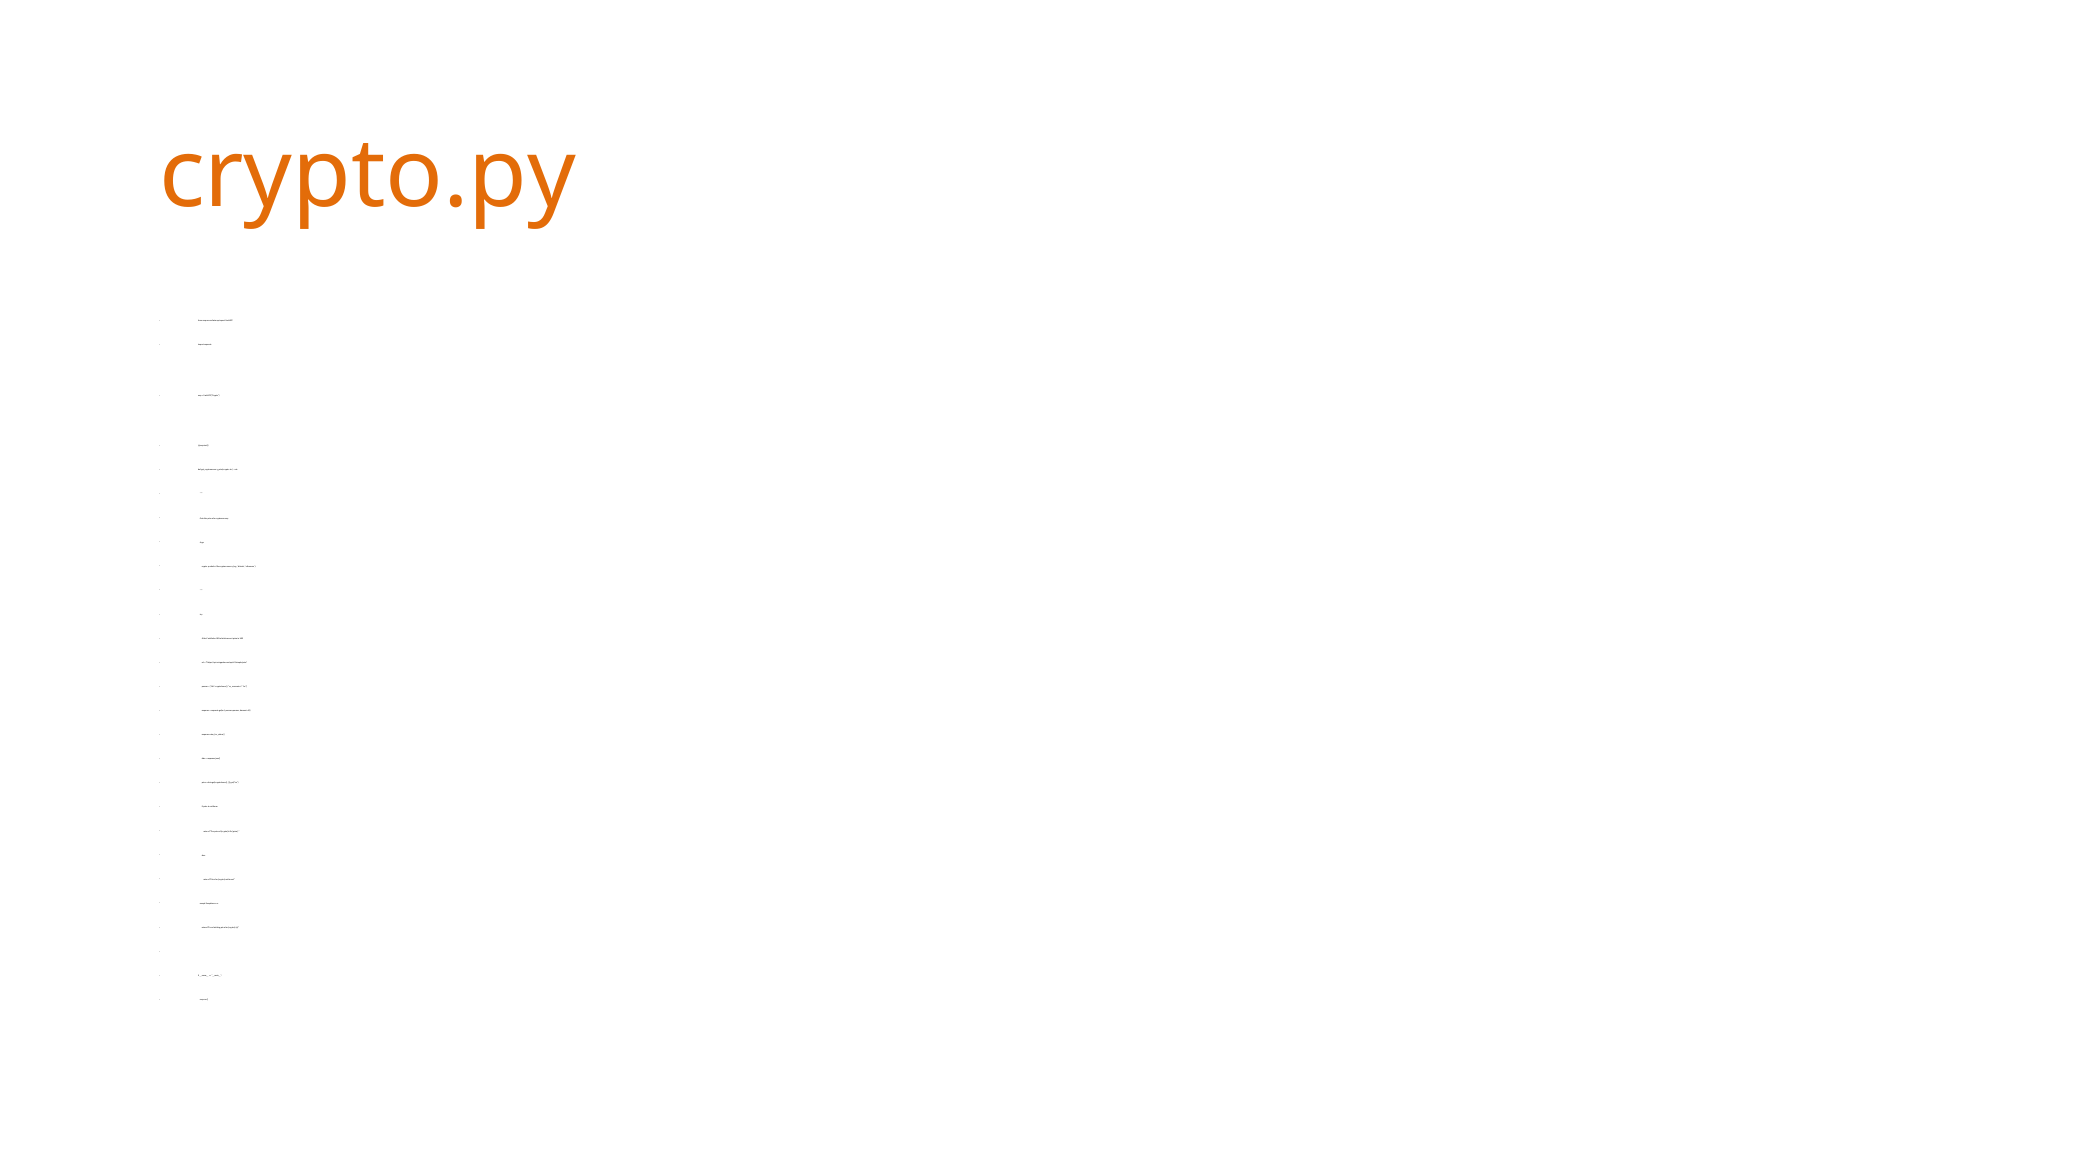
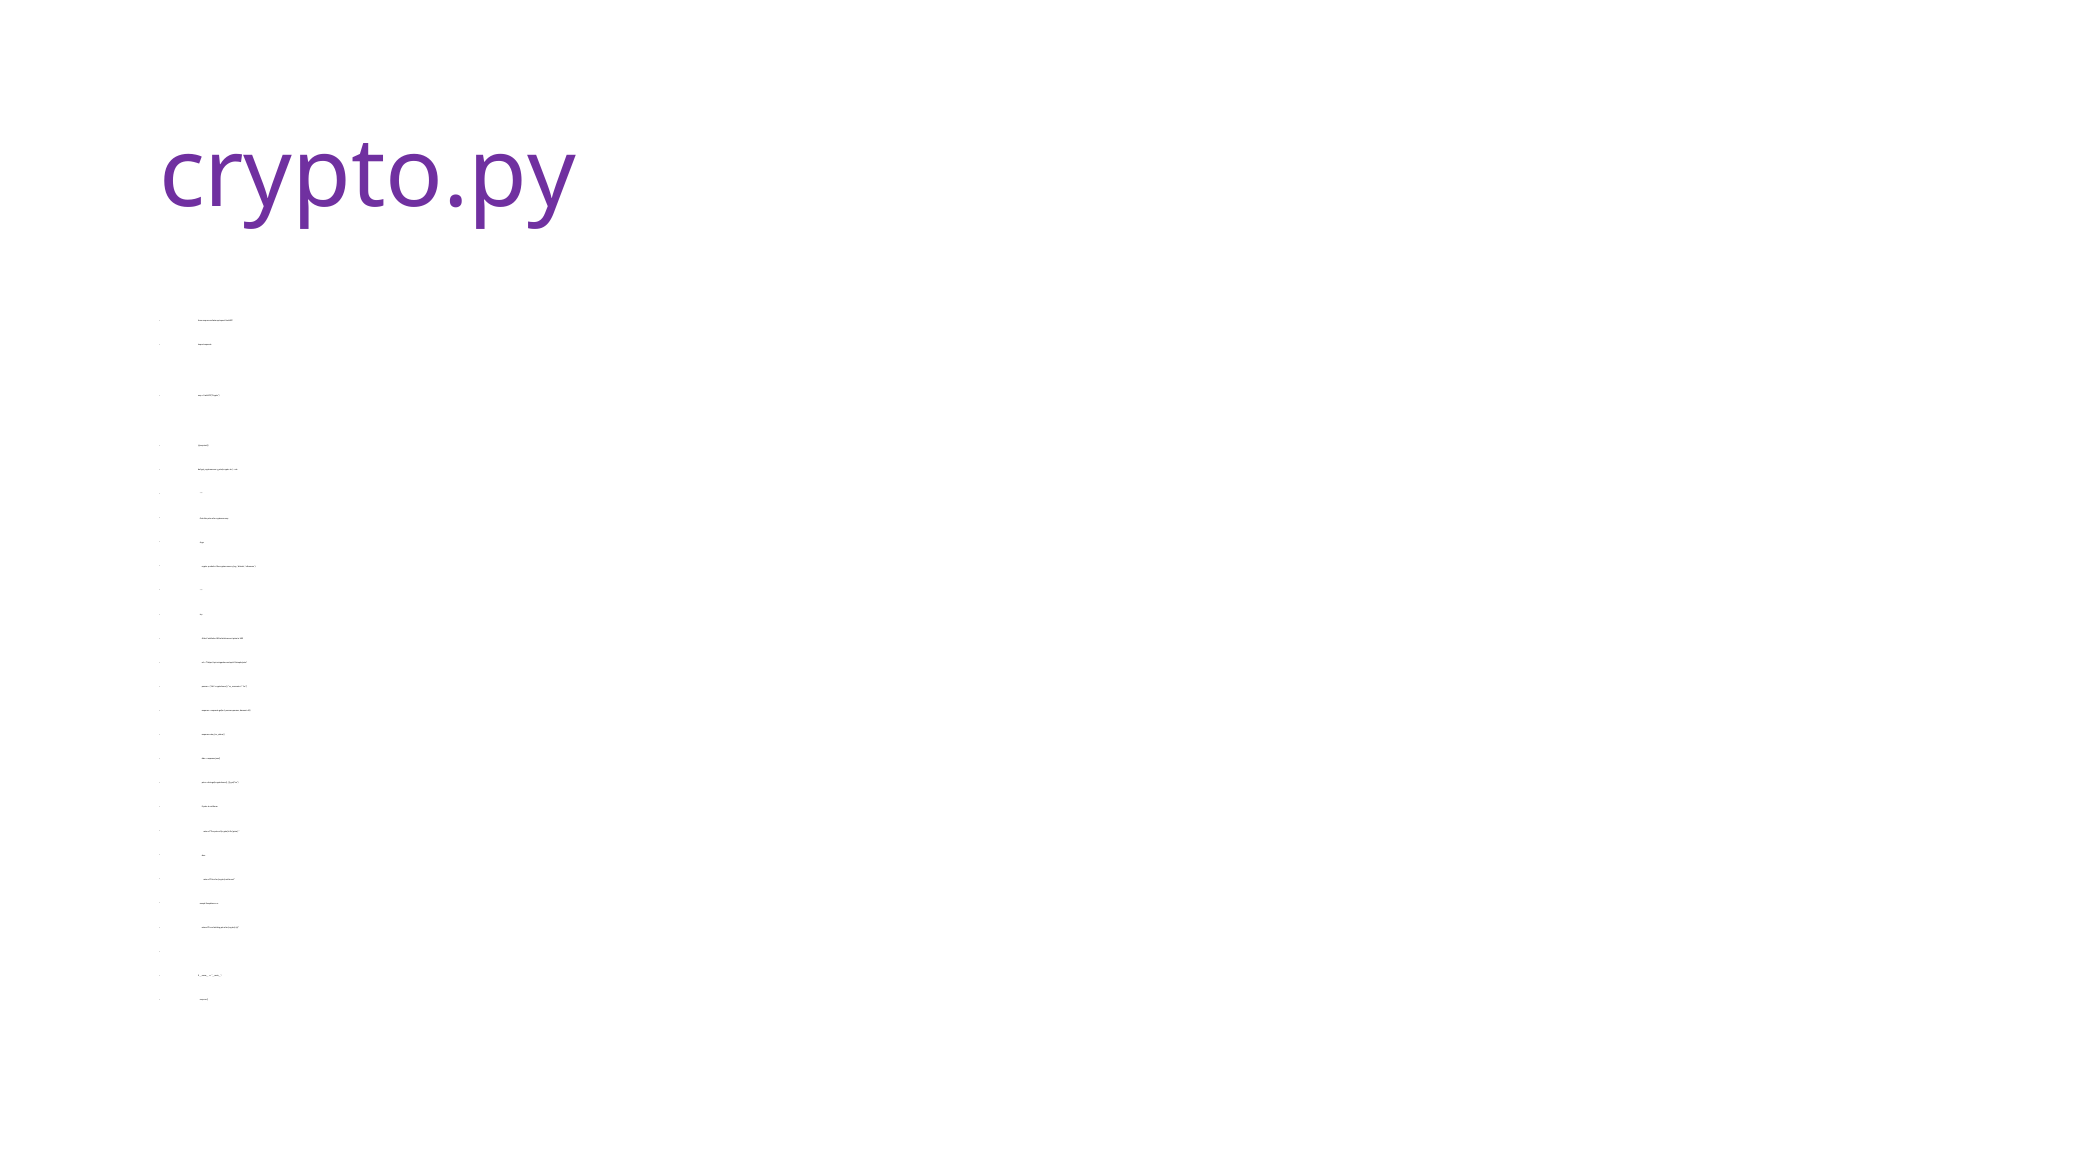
crypto.py colour: orange -> purple
